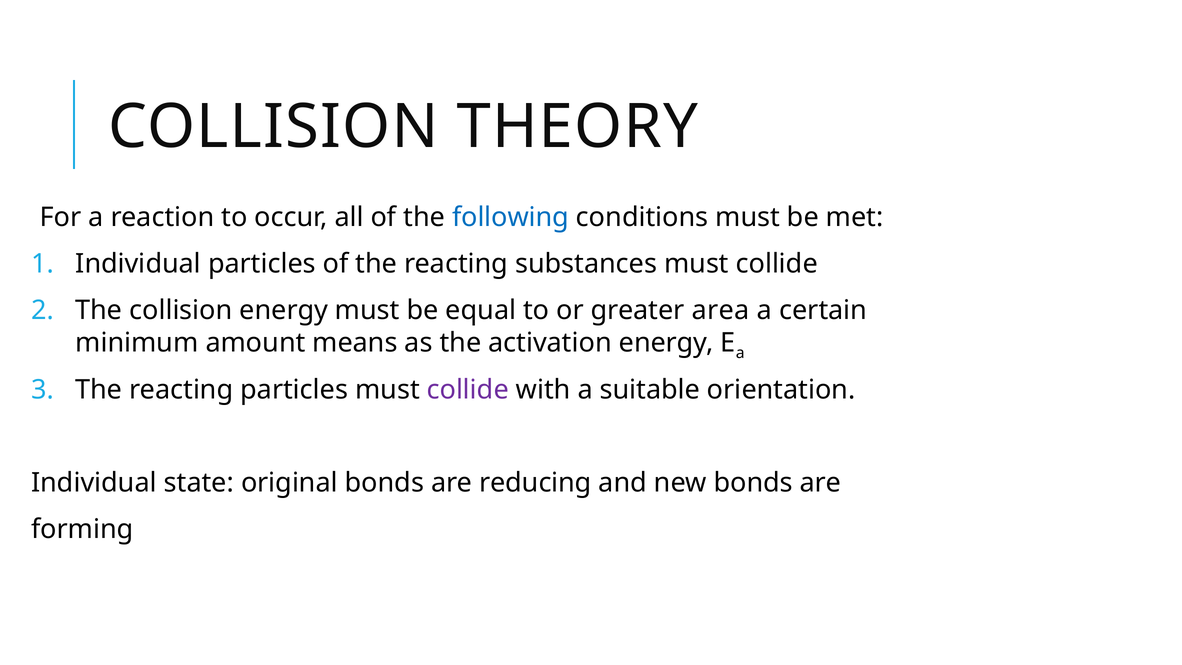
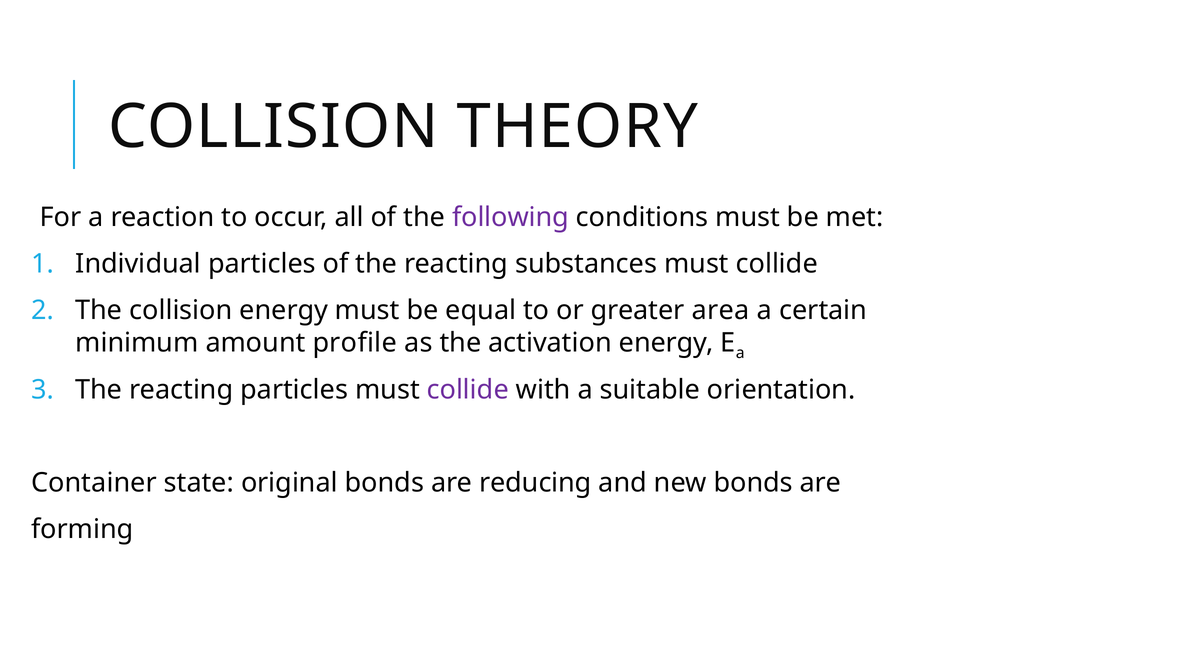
following colour: blue -> purple
means: means -> profile
Individual at (94, 483): Individual -> Container
